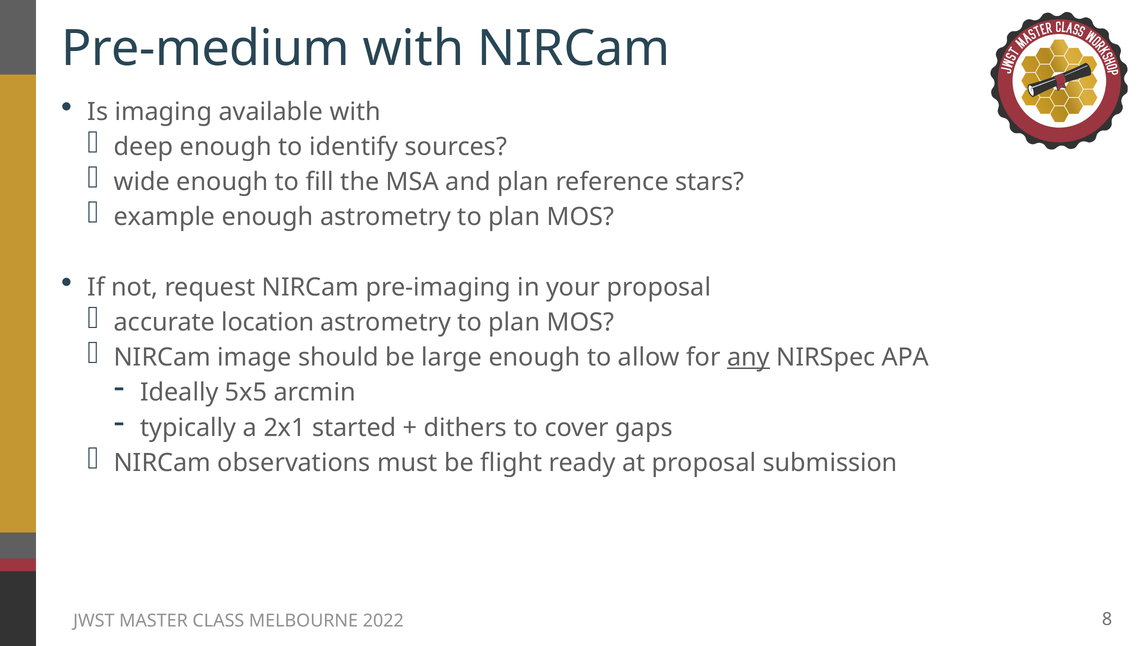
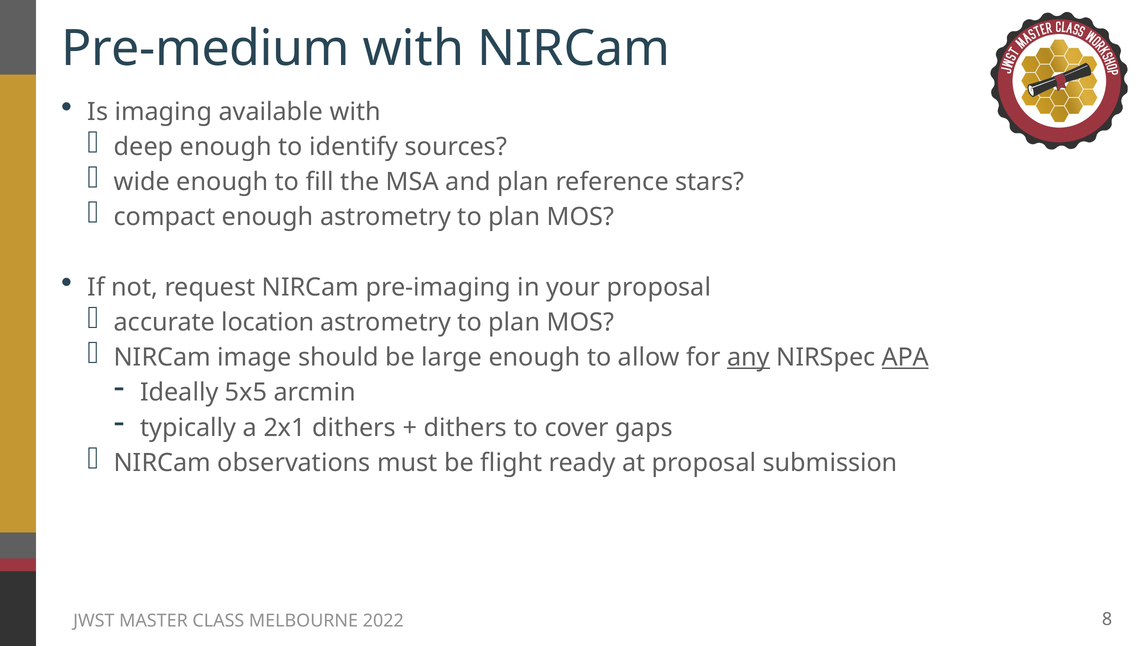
example: example -> compact
APA underline: none -> present
2x1 started: started -> dithers
